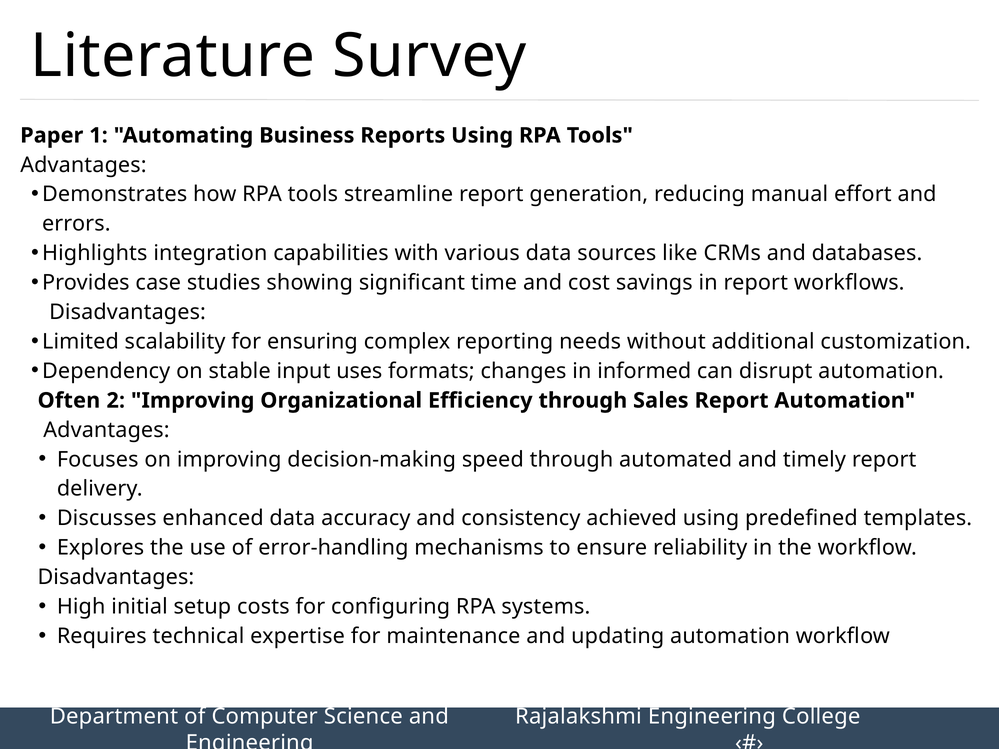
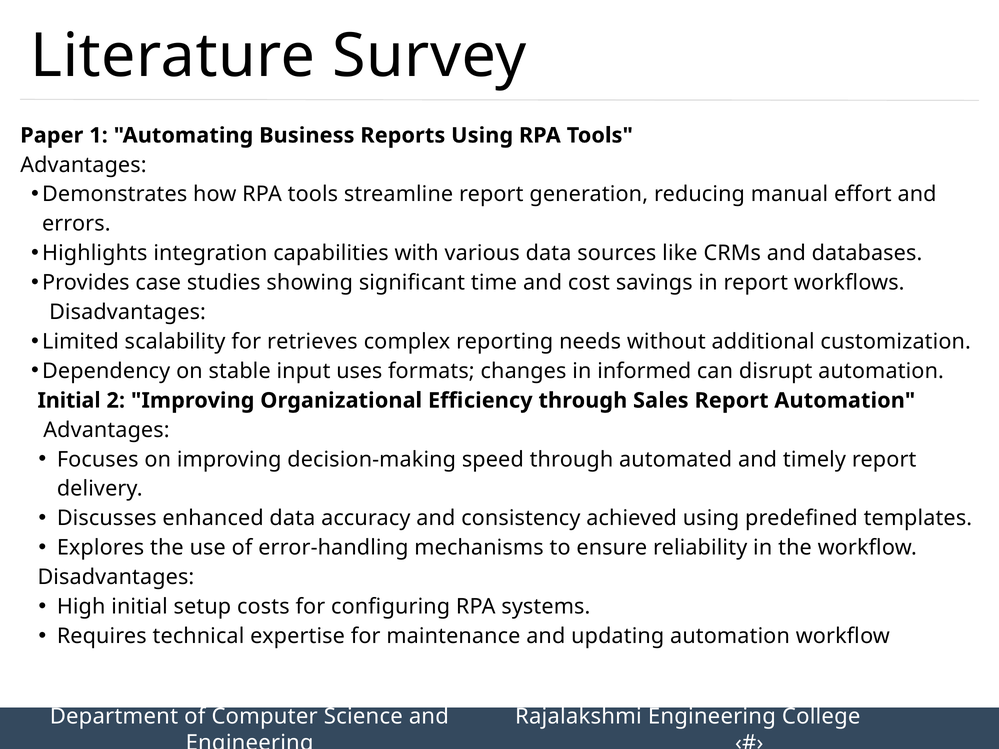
ensuring: ensuring -> retrieves
Often at (69, 401): Often -> Initial
